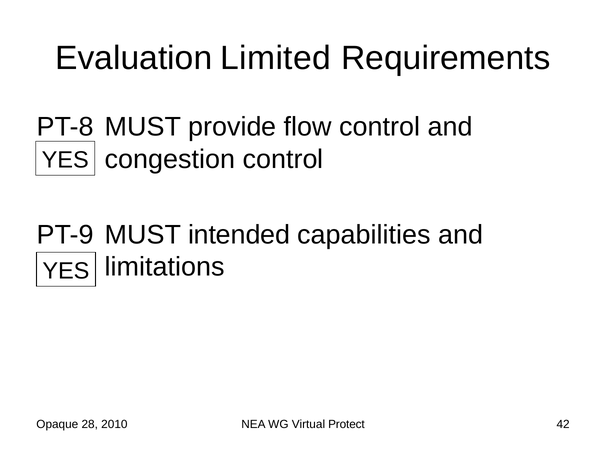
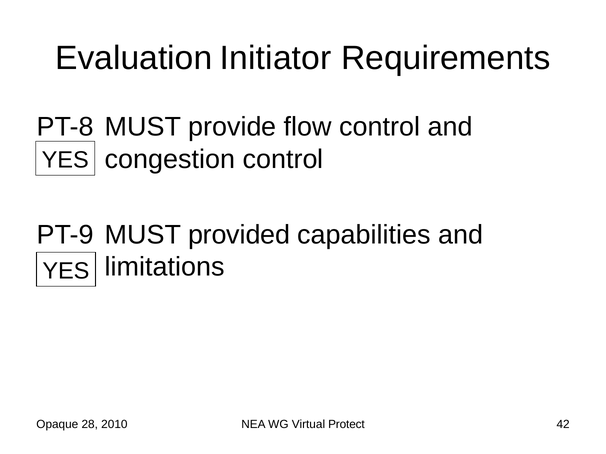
Limited: Limited -> Initiator
intended: intended -> provided
